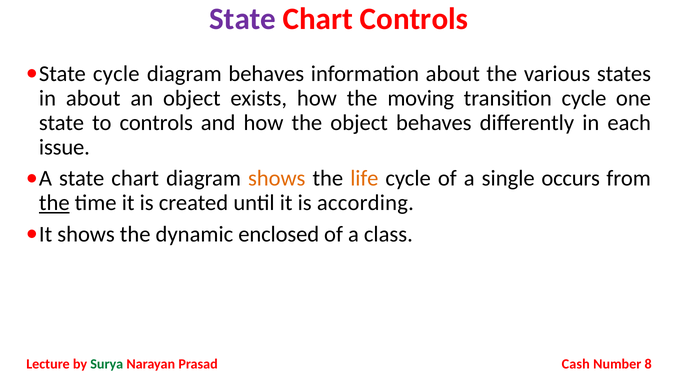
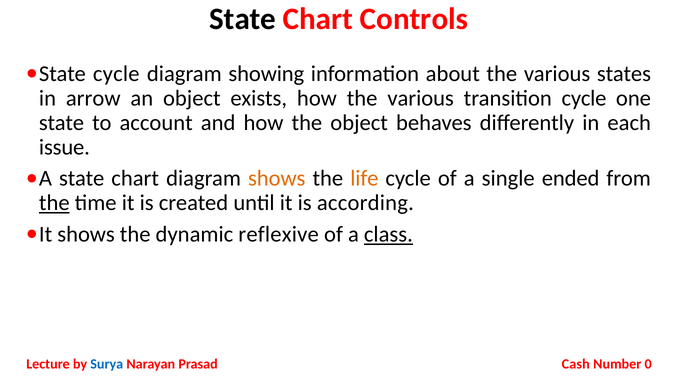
State at (243, 19) colour: purple -> black
diagram behaves: behaves -> showing
in about: about -> arrow
how the moving: moving -> various
to controls: controls -> account
occurs: occurs -> ended
enclosed: enclosed -> reflexive
class underline: none -> present
Surya colour: green -> blue
8: 8 -> 0
